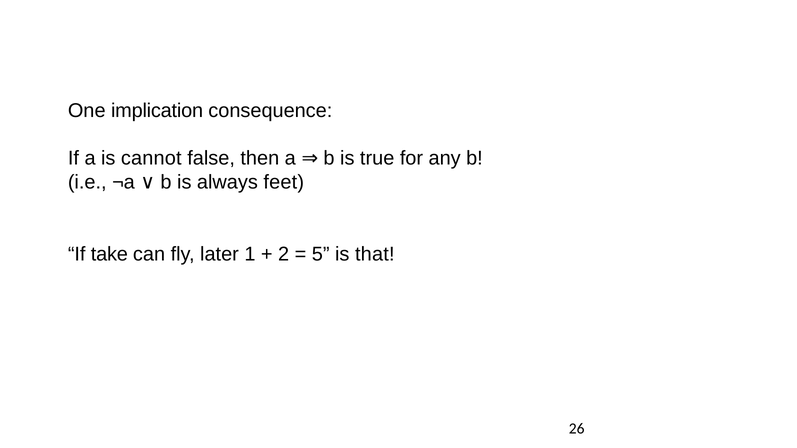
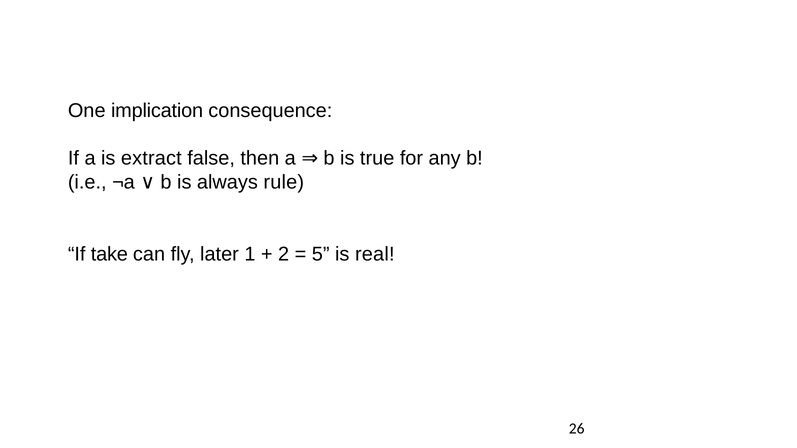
cannot: cannot -> extract
feet: feet -> rule
that: that -> real
